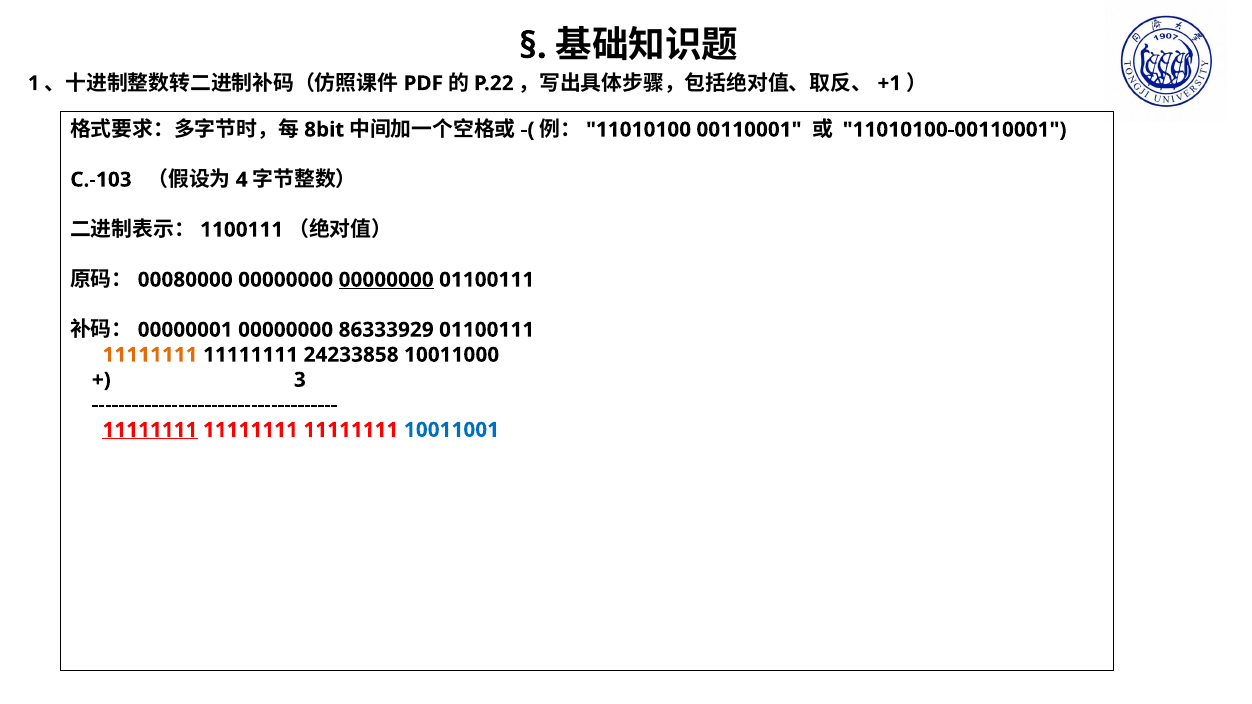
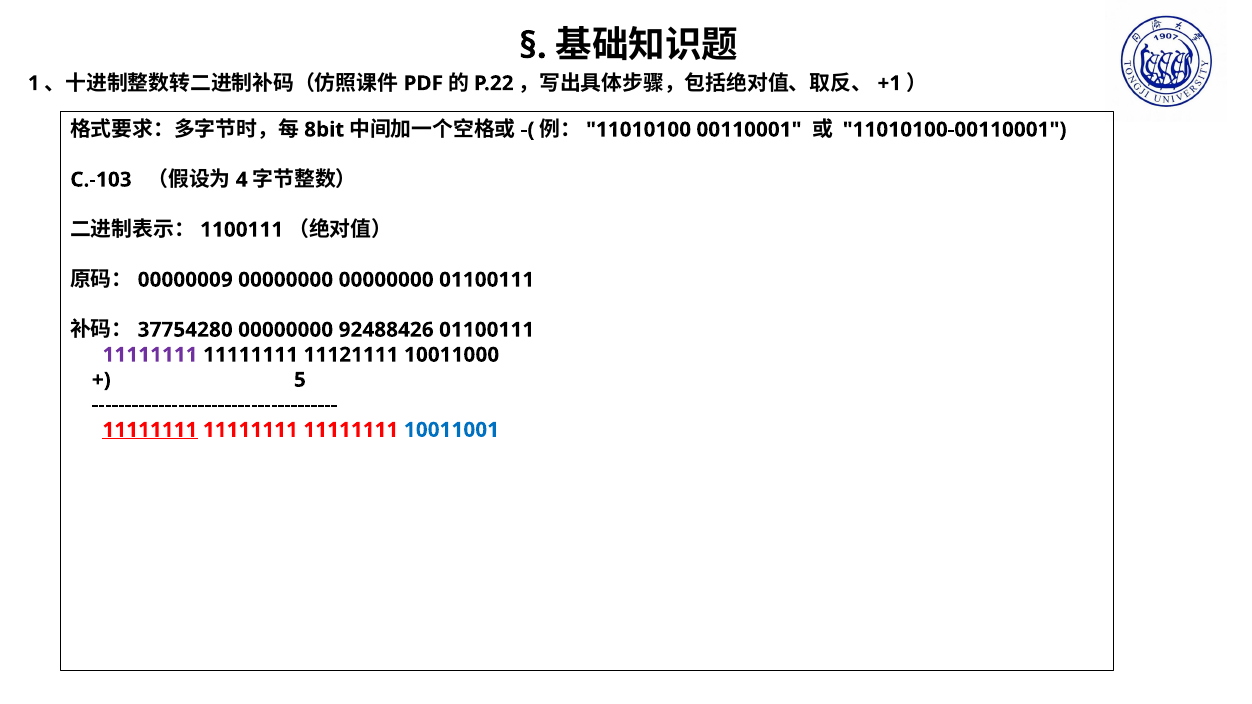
00080000: 00080000 -> 00000009
00000000 at (386, 280) underline: present -> none
00000001: 00000001 -> 37754280
86333929: 86333929 -> 92488426
11111111 at (150, 355) colour: orange -> purple
24233858: 24233858 -> 11121111
3: 3 -> 5
